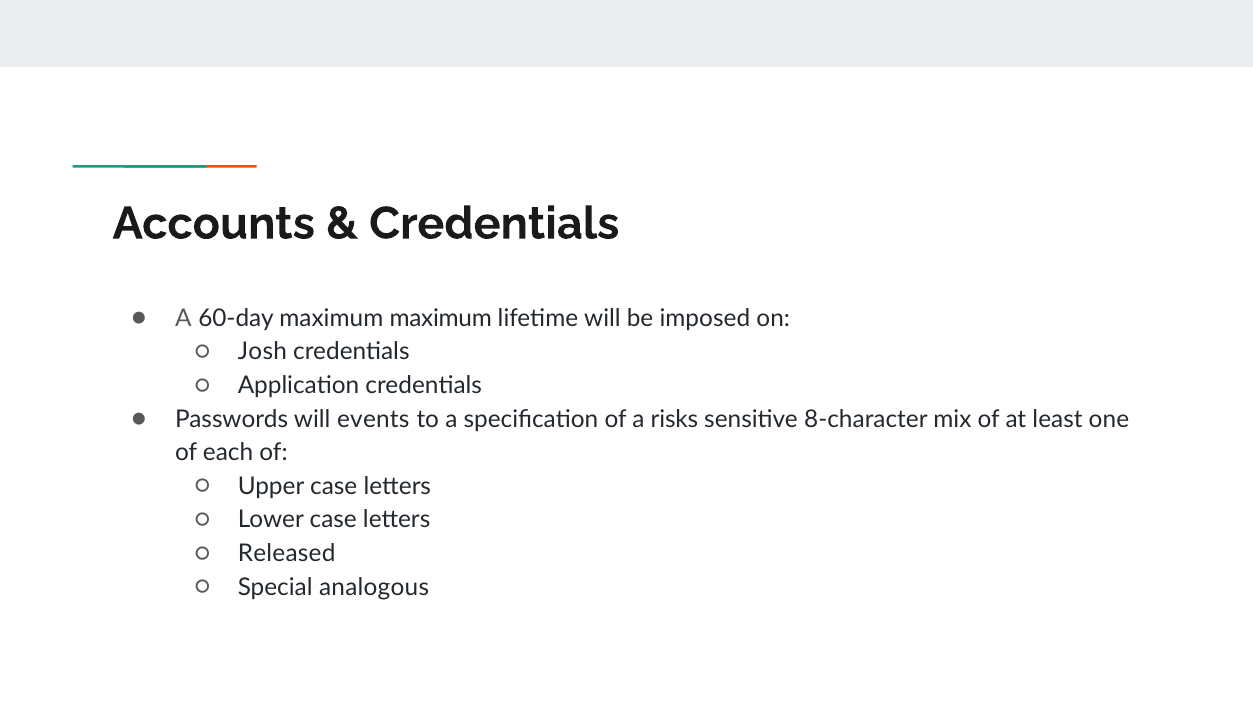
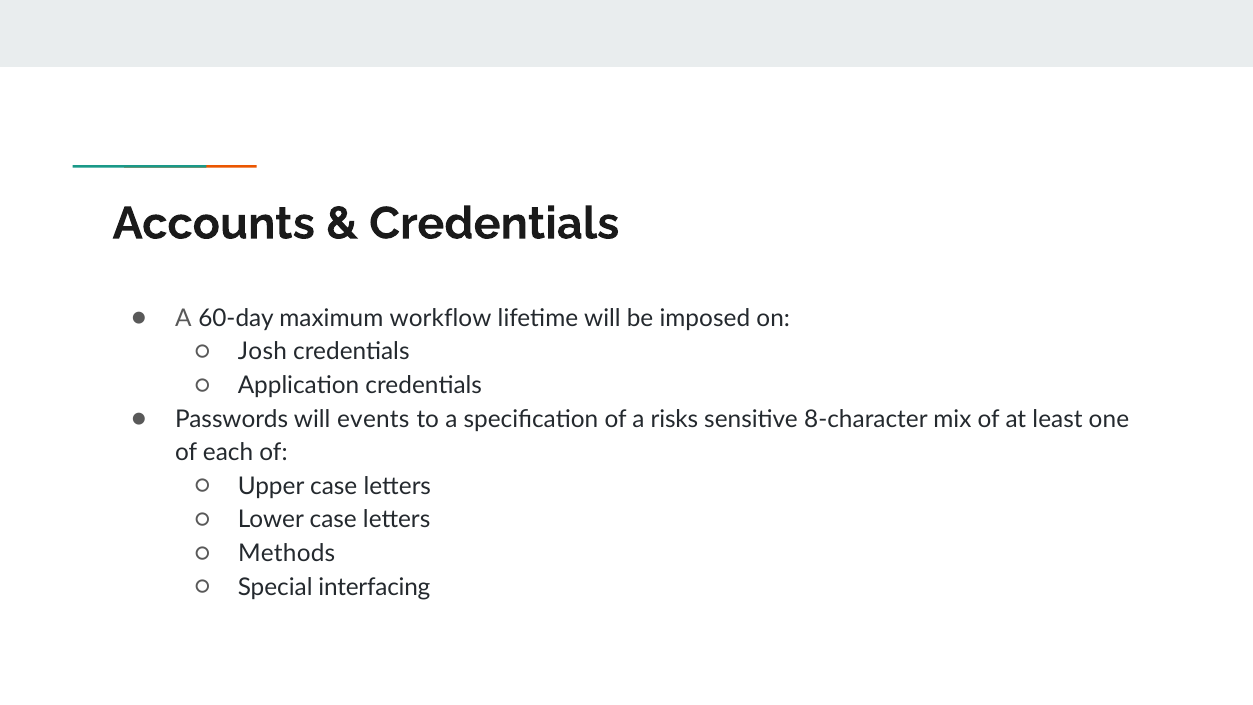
maximum maximum: maximum -> workflow
Released: Released -> Methods
analogous: analogous -> interfacing
